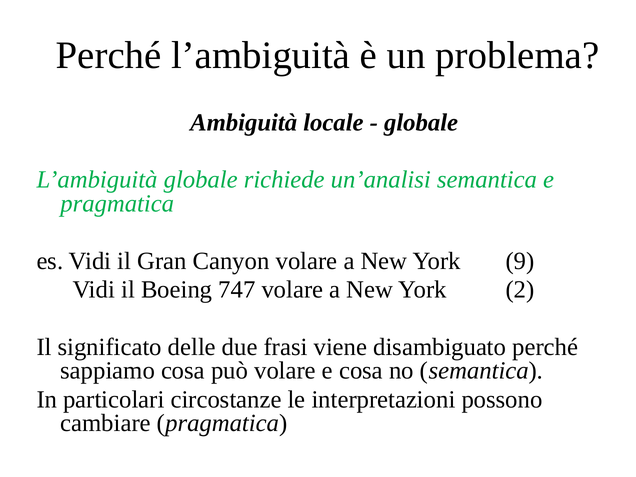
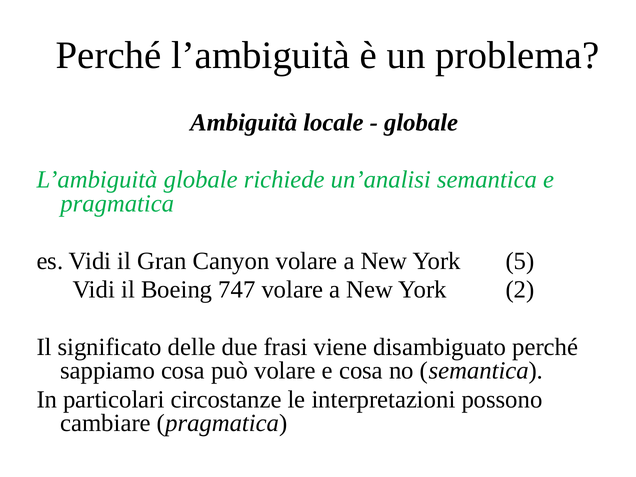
9: 9 -> 5
